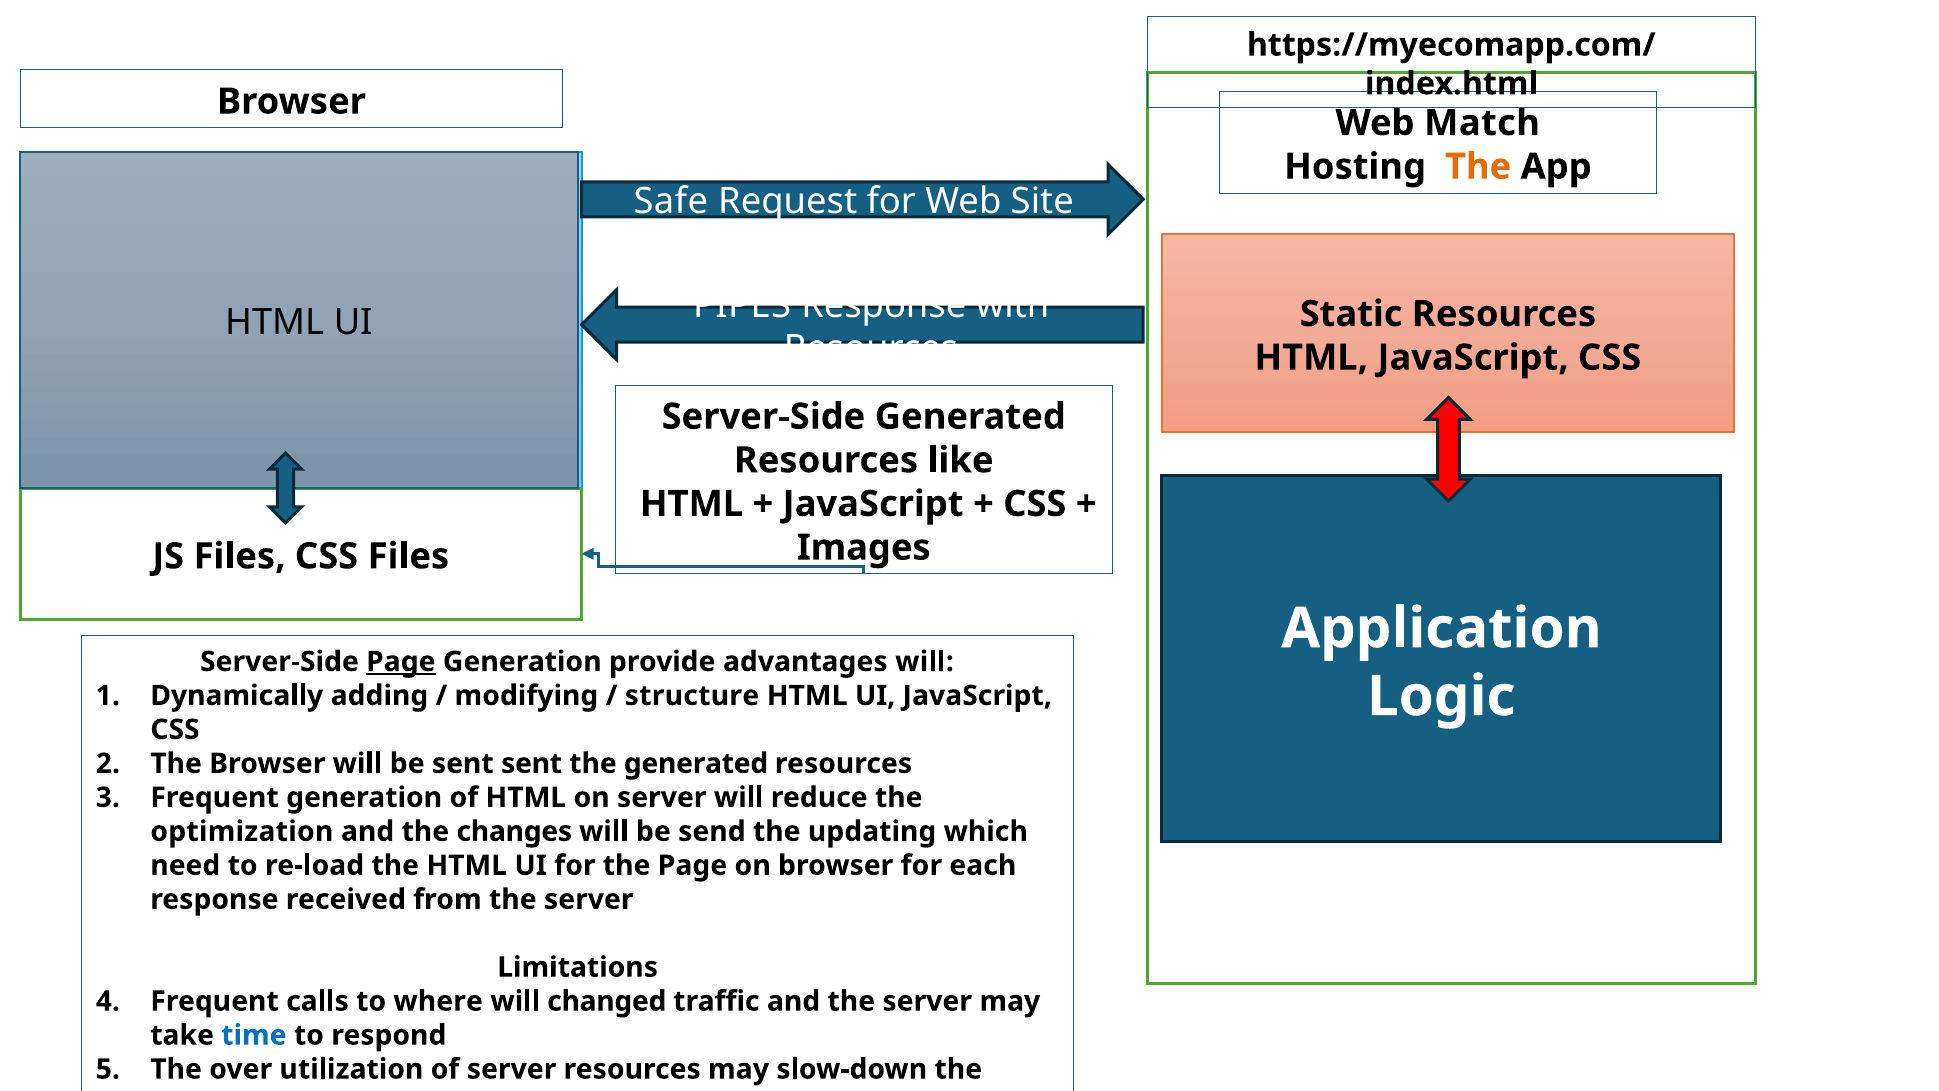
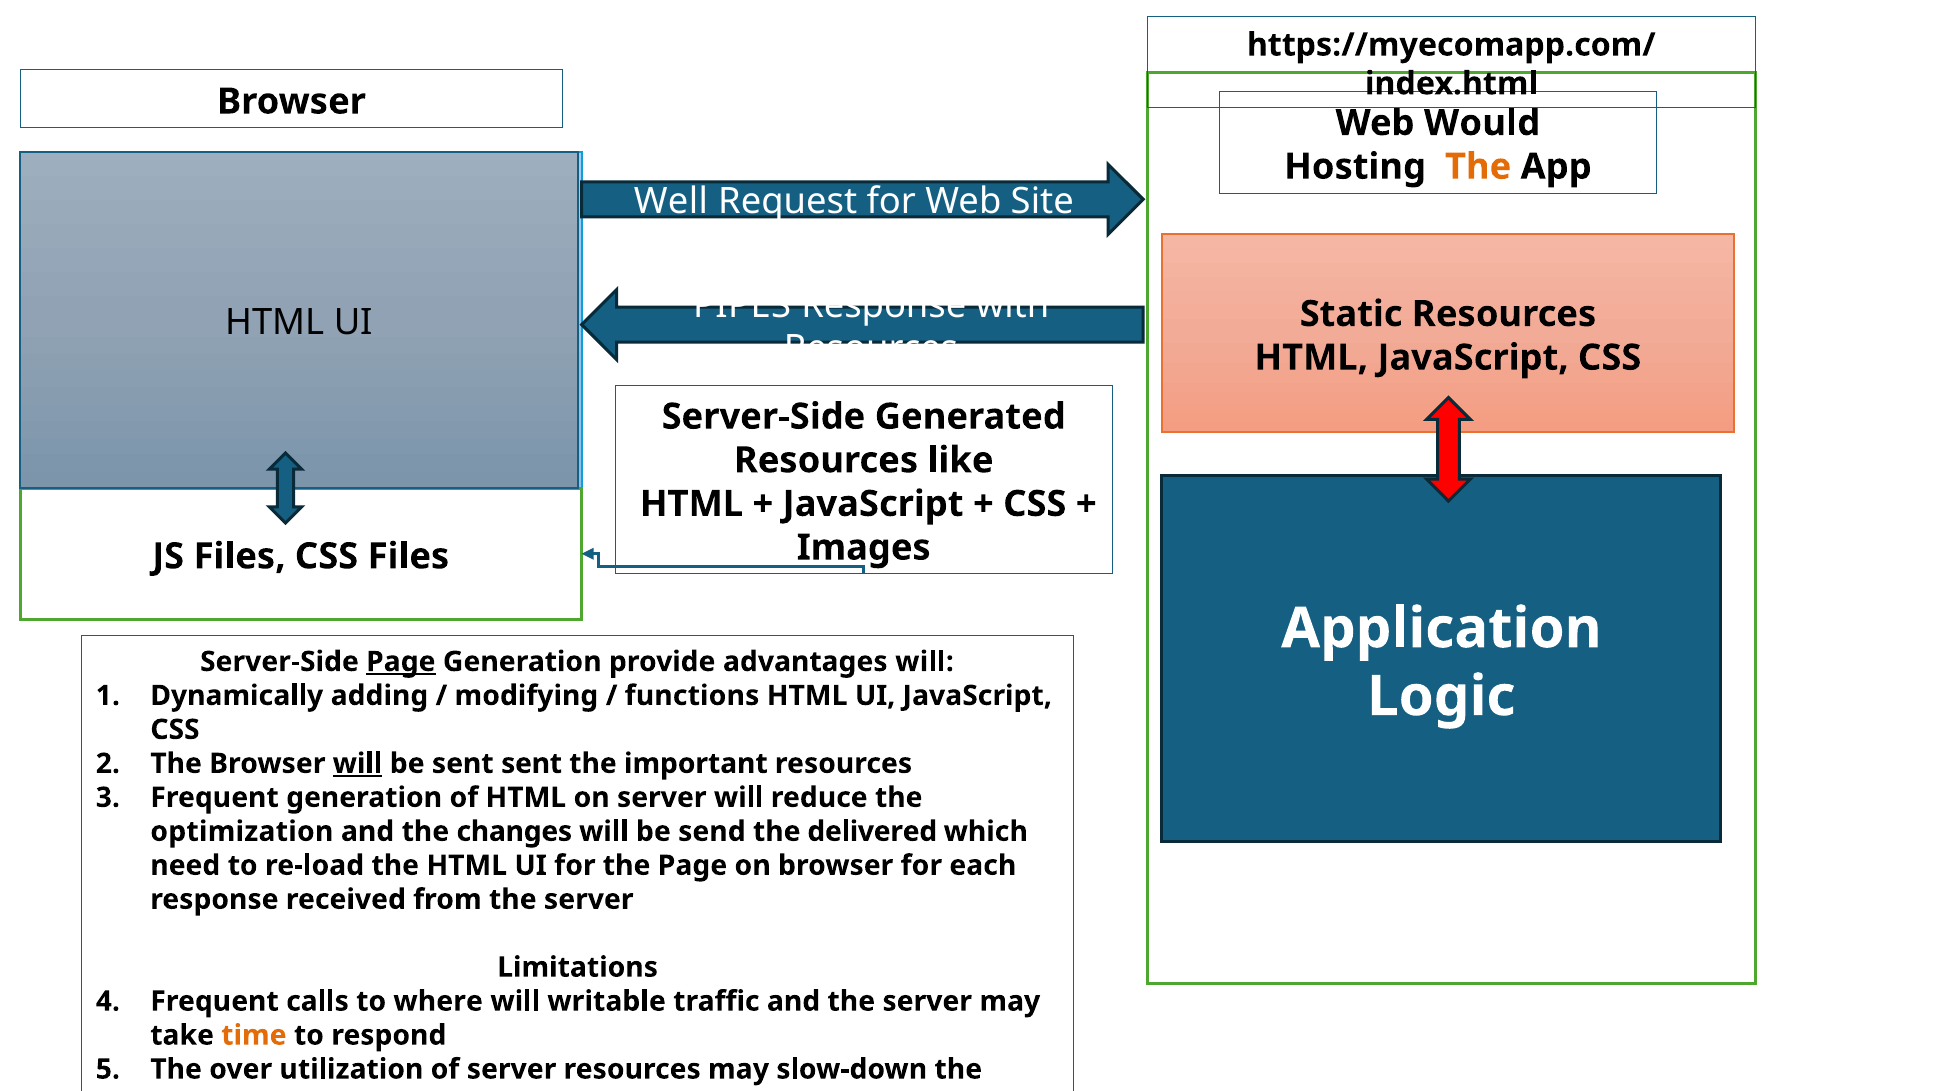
Match: Match -> Would
Safe: Safe -> Well
structure: structure -> functions
will at (357, 763) underline: none -> present
the generated: generated -> important
updating: updating -> delivered
changed: changed -> writable
time colour: blue -> orange
